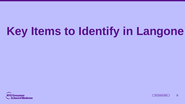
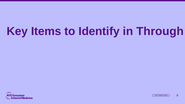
in Langone: Langone -> Through
